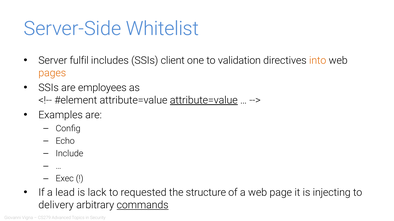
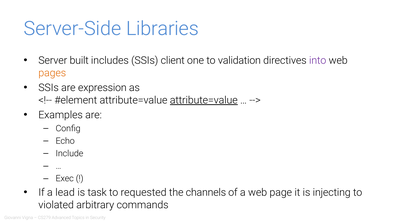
Whitelist: Whitelist -> Libraries
fulfil: fulfil -> built
into colour: orange -> purple
employees: employees -> expression
lack: lack -> task
structure: structure -> channels
delivery: delivery -> violated
commands underline: present -> none
